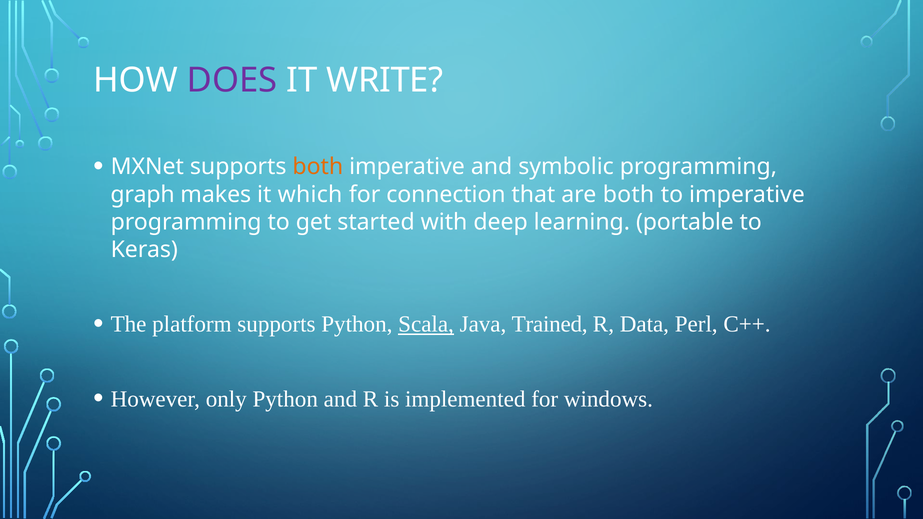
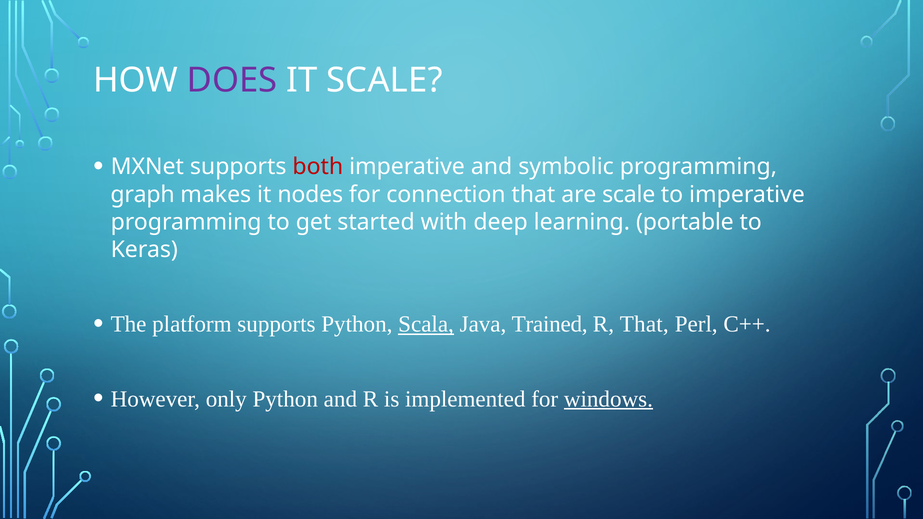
IT WRITE: WRITE -> SCALE
both at (318, 167) colour: orange -> red
which: which -> nodes
are both: both -> scale
R Data: Data -> That
windows underline: none -> present
